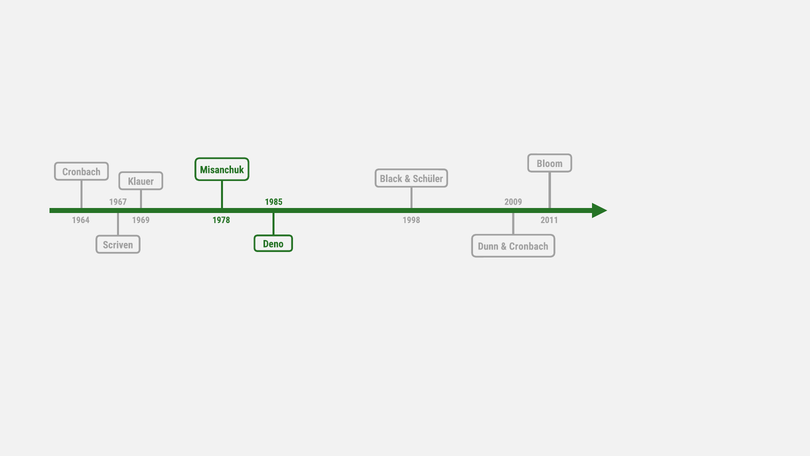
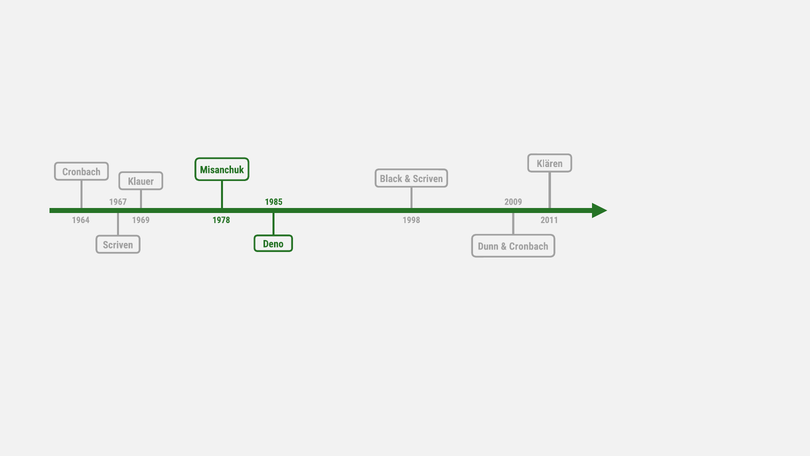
Bloom: Bloom -> Klären
Schüler at (428, 179): Schüler -> Scriven
